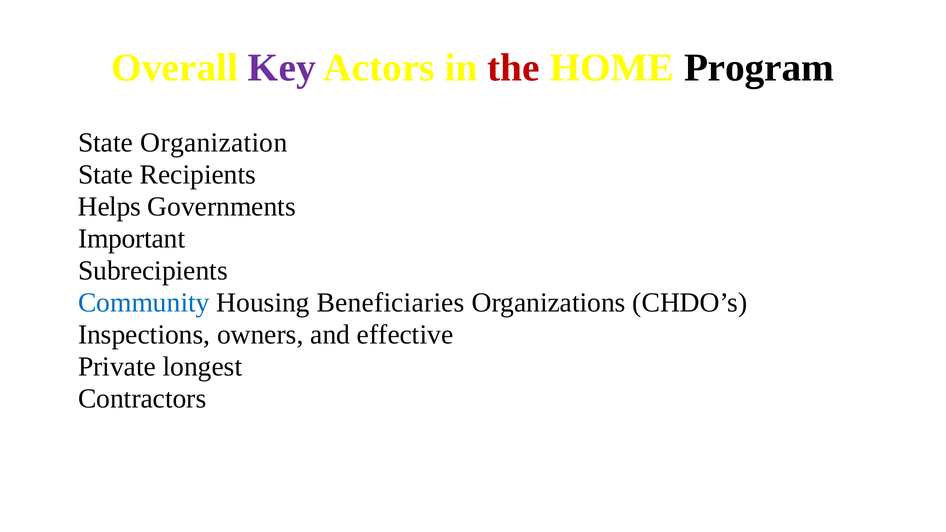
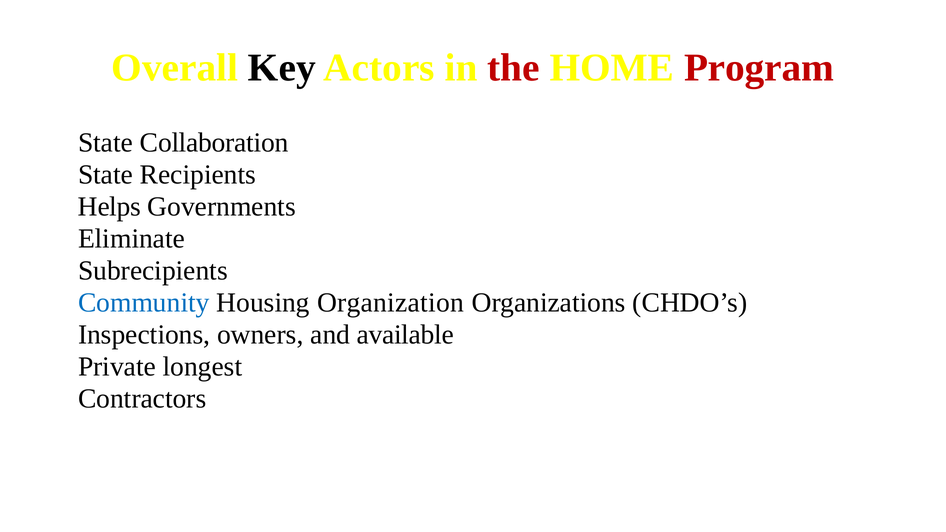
Key colour: purple -> black
Program colour: black -> red
Organization: Organization -> Collaboration
Important: Important -> Eliminate
Beneficiaries: Beneficiaries -> Organization
effective: effective -> available
